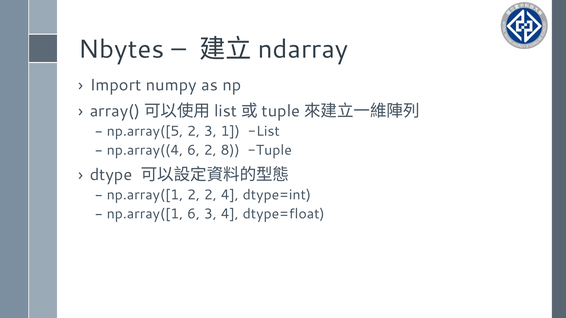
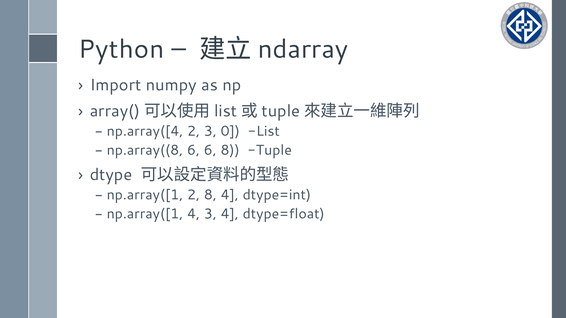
Nbytes: Nbytes -> Python
np.array([5: np.array([5 -> np.array([4
1: 1 -> 0
np.array((4: np.array((4 -> np.array((8
6 2: 2 -> 6
2 2: 2 -> 8
np.array([1 6: 6 -> 4
